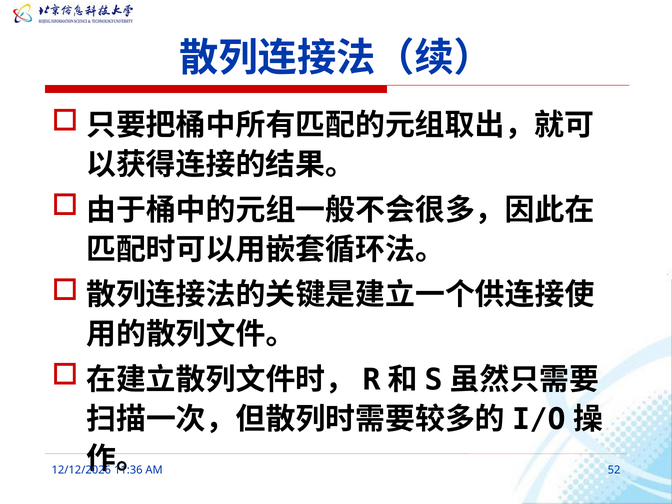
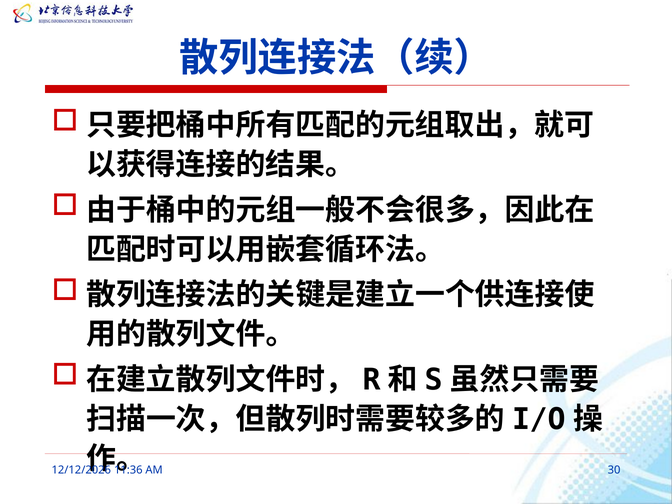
52: 52 -> 30
